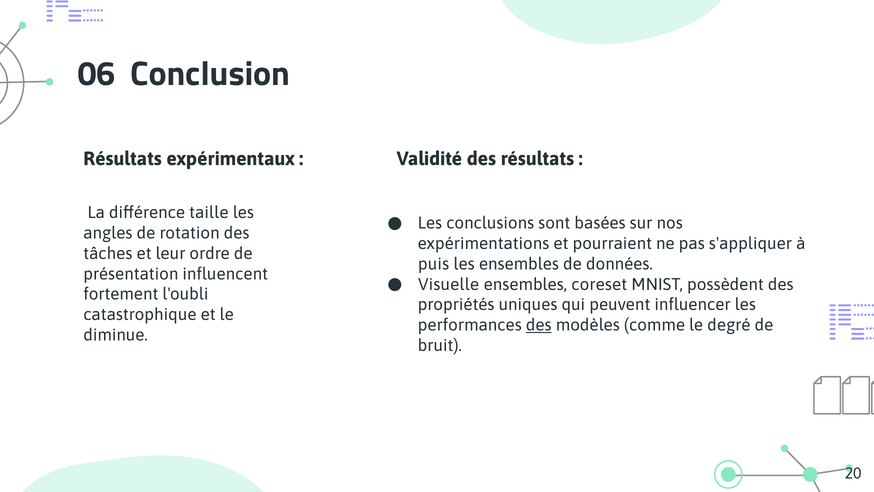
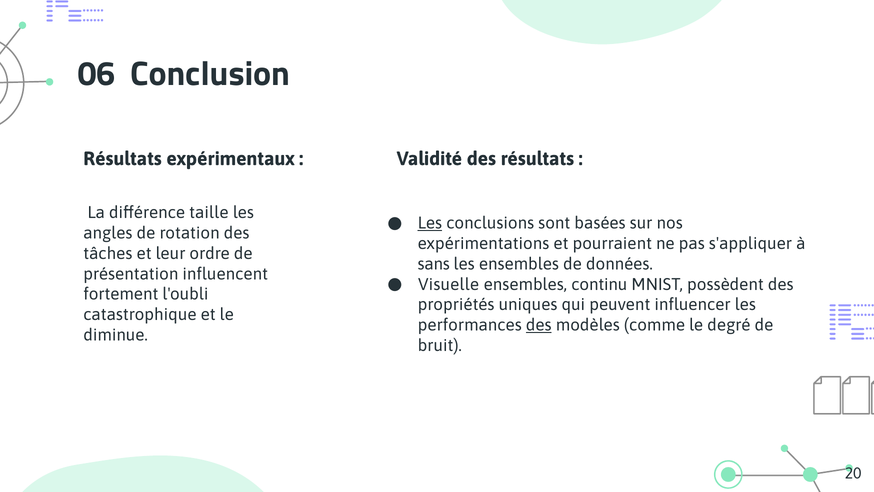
Les at (430, 223) underline: none -> present
puis: puis -> sans
coreset: coreset -> continu
